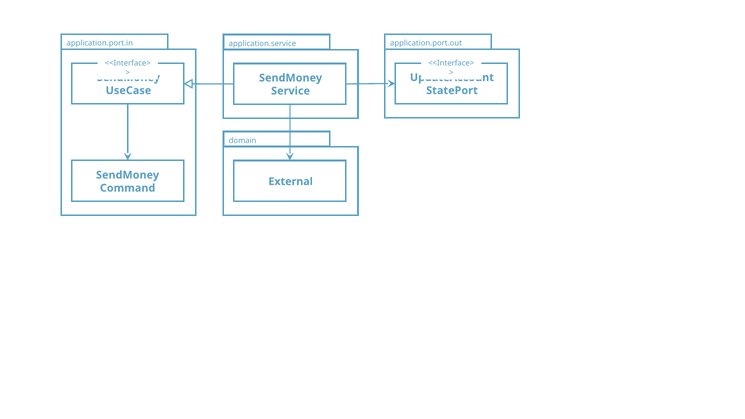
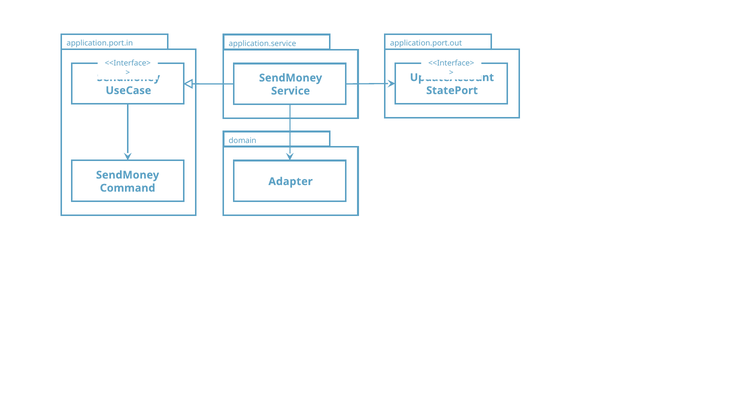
External: External -> Adapter
